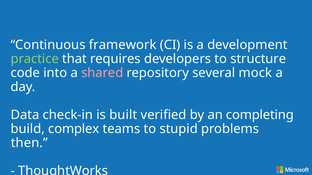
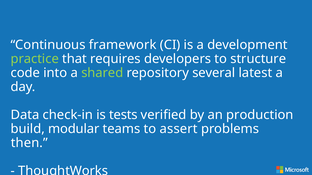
shared colour: pink -> light green
mock: mock -> latest
built: built -> tests
completing: completing -> production
complex: complex -> modular
stupid: stupid -> assert
